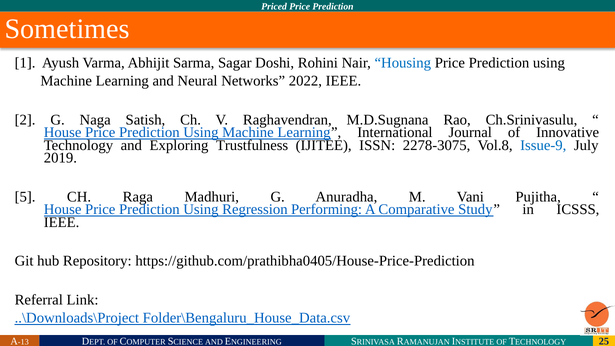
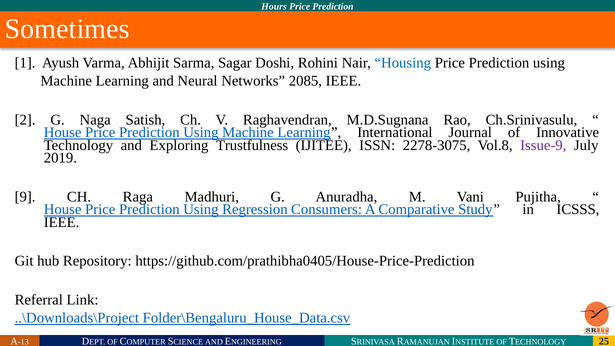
Priced: Priced -> Hours
2022: 2022 -> 2085
Issue-9 colour: blue -> purple
5: 5 -> 9
Performing: Performing -> Consumers
